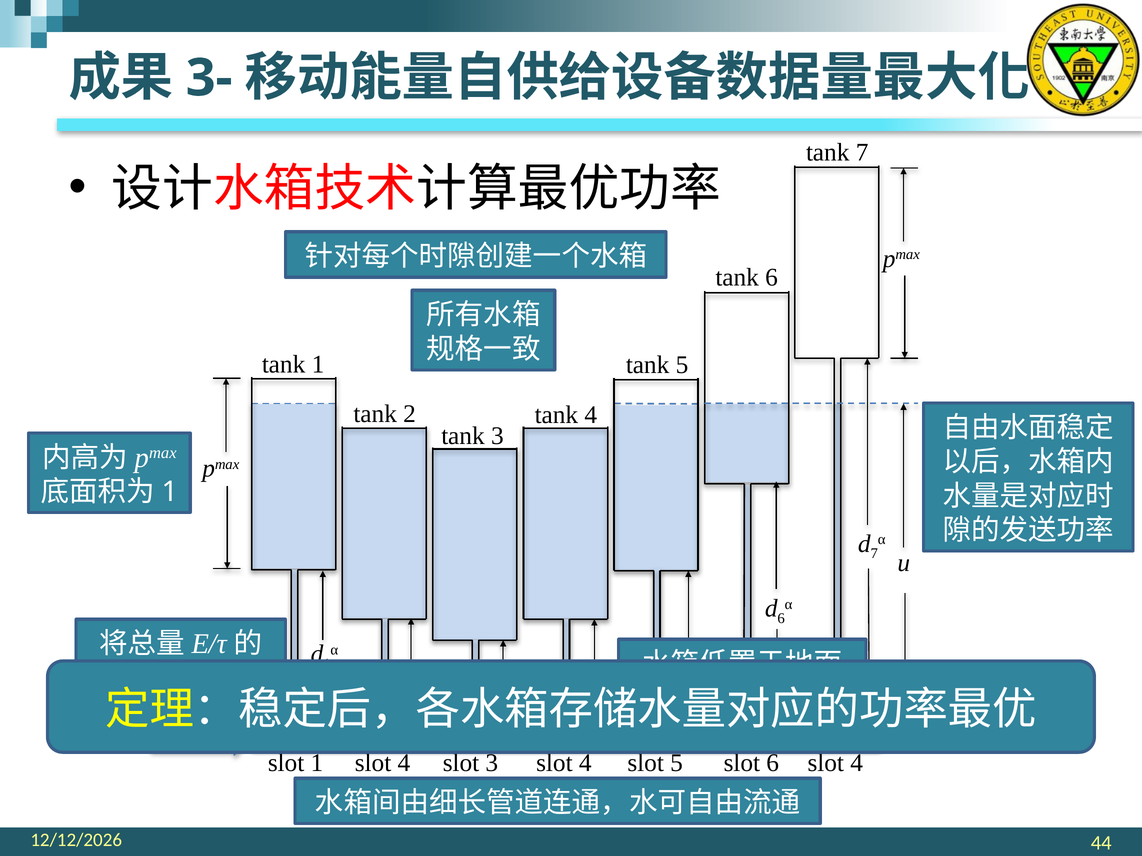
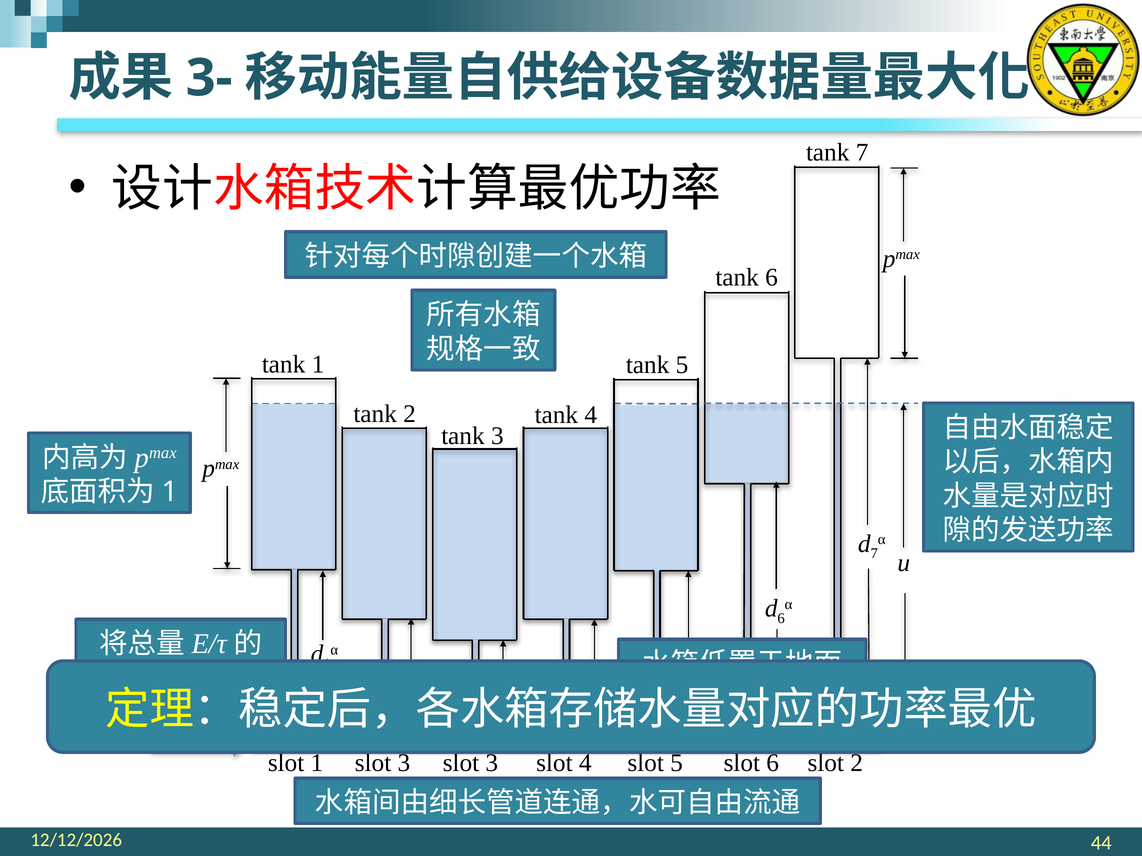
1 slot 4: 4 -> 3
5 slot 4: 4 -> 2
